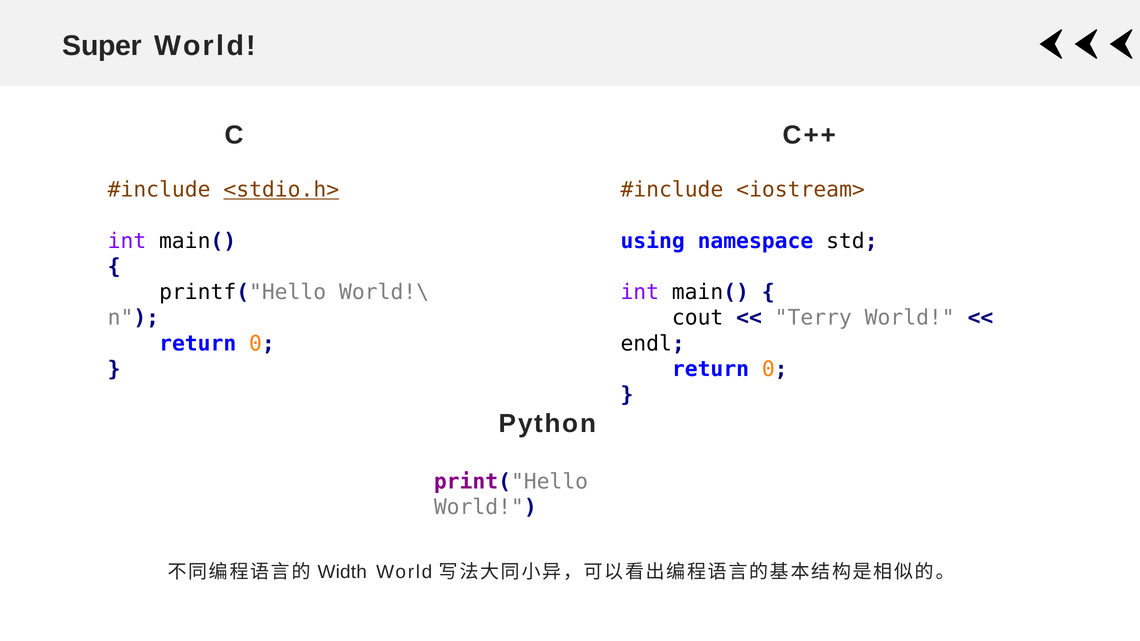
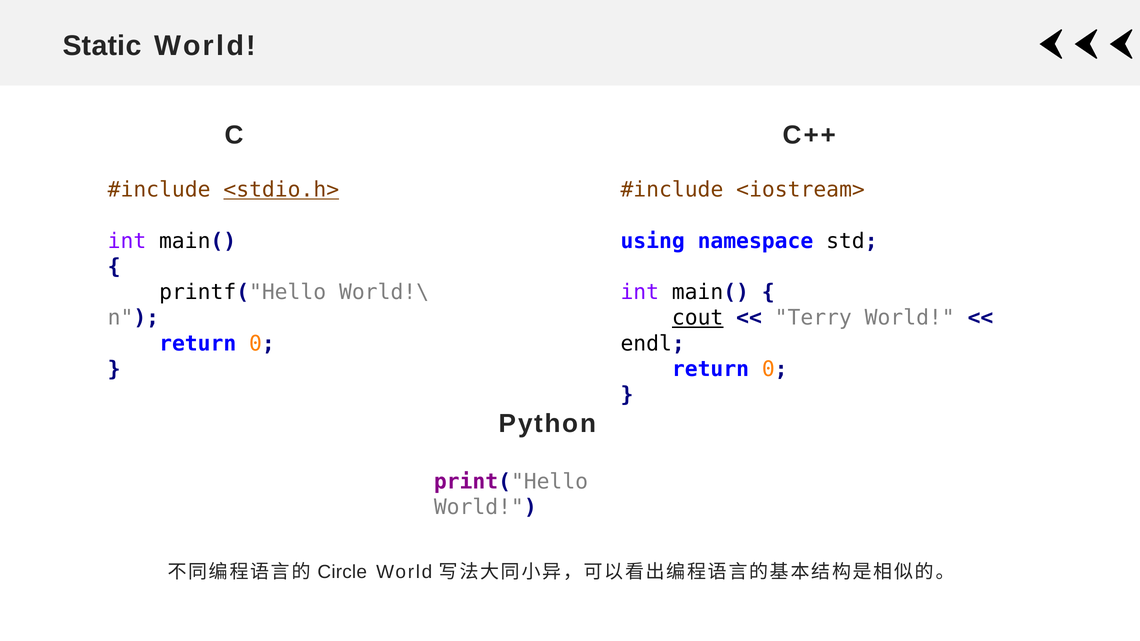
Super: Super -> Static
cout underline: none -> present
Width: Width -> Circle
